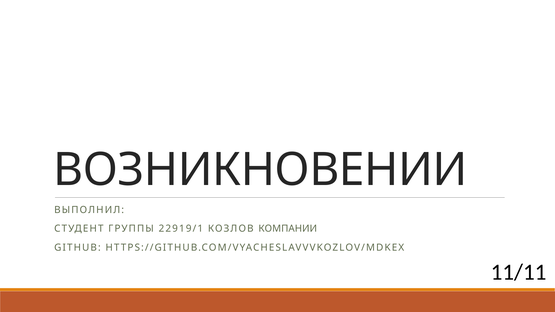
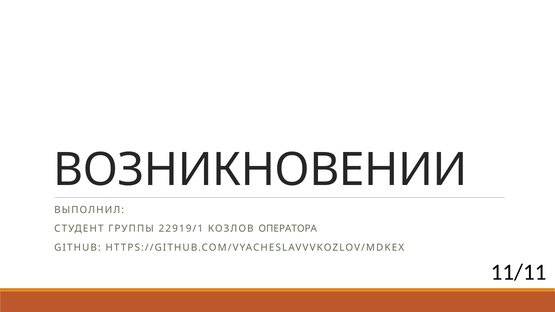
КОМПАНИИ: КОМПАНИИ -> ОПЕРАТОРА
